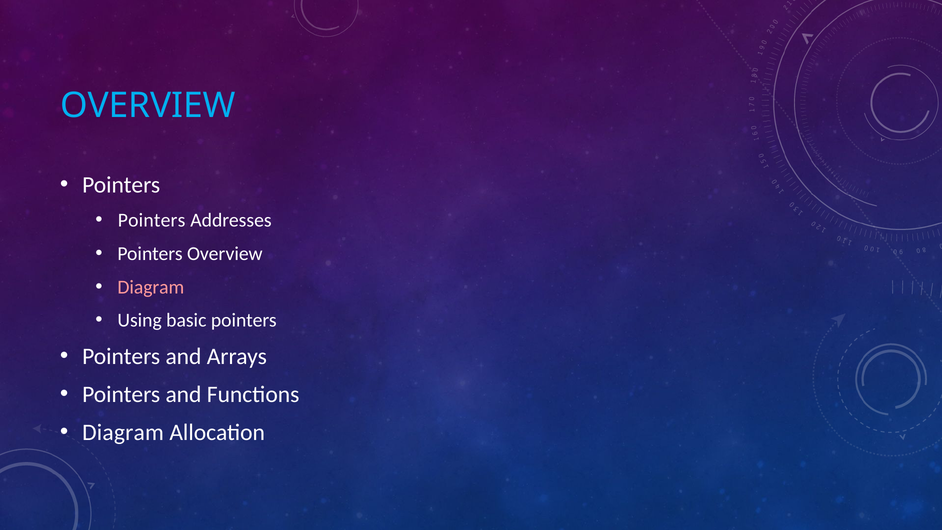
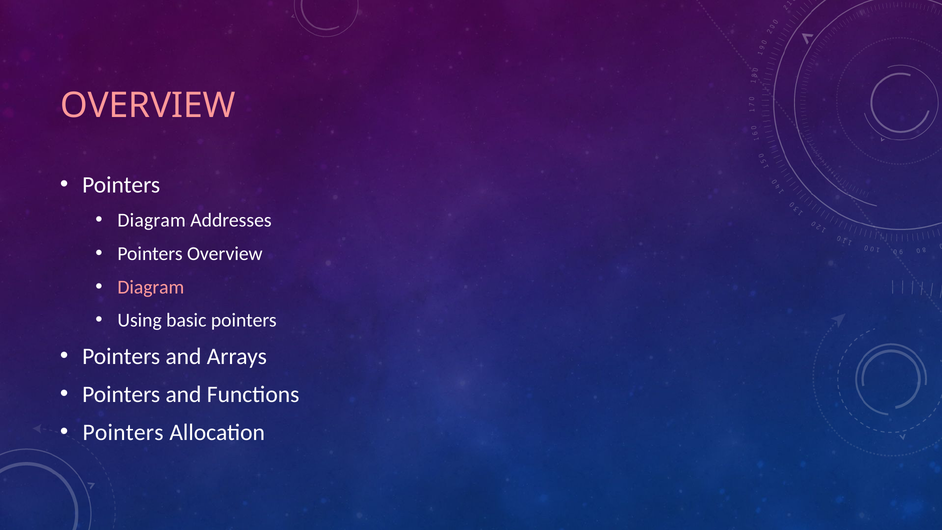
OVERVIEW at (148, 106) colour: light blue -> pink
Pointers at (152, 220): Pointers -> Diagram
Diagram at (123, 433): Diagram -> Pointers
